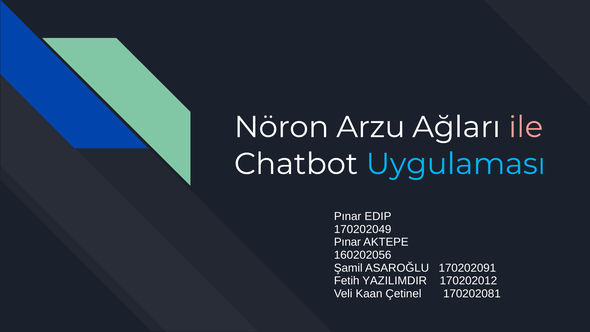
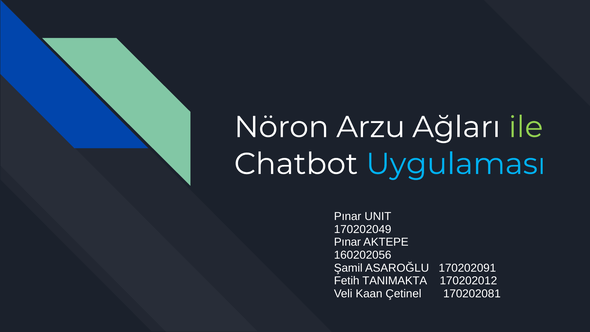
ile colour: pink -> light green
EDIP: EDIP -> UNIT
YAZILIMDIR: YAZILIMDIR -> TANIMAKTA
